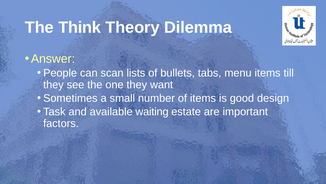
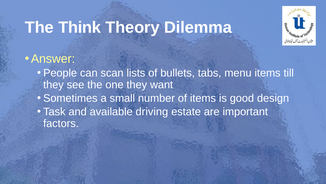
waiting: waiting -> driving
